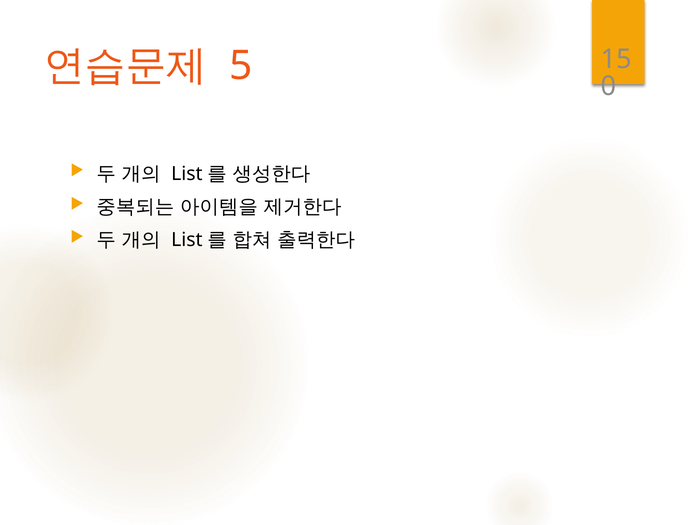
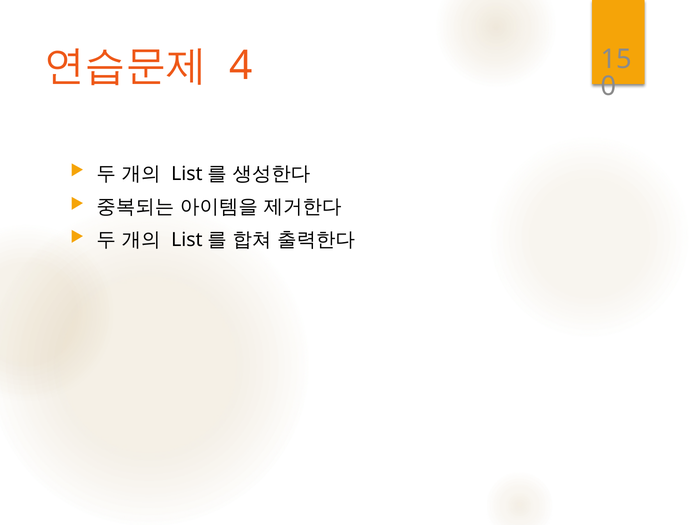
5: 5 -> 4
